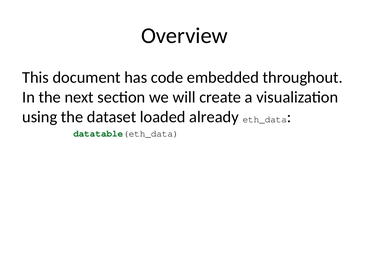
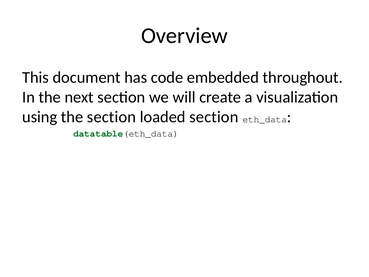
the dataset: dataset -> section
loaded already: already -> section
